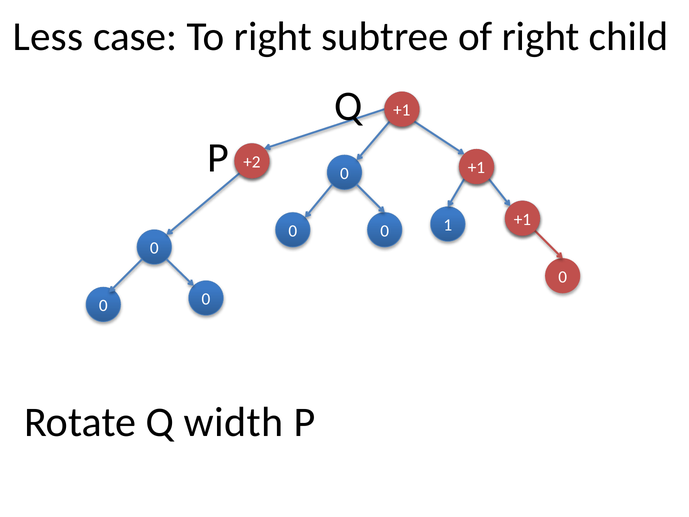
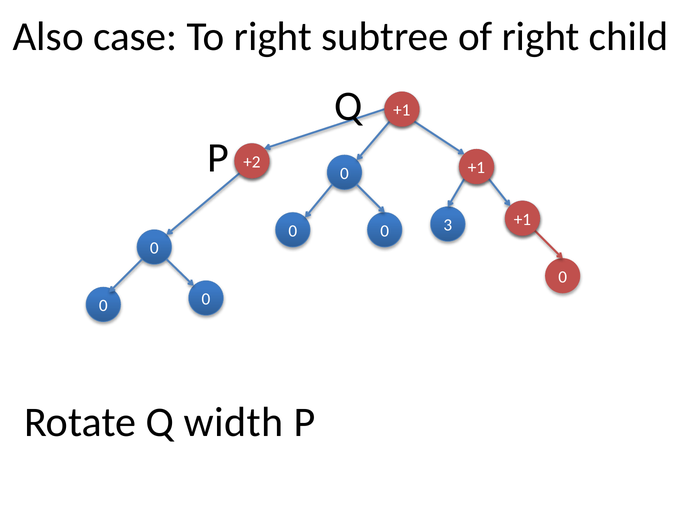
Less: Less -> Also
1: 1 -> 3
